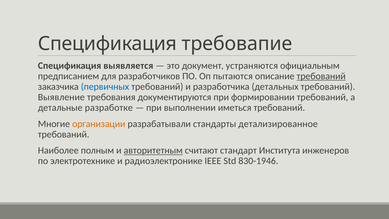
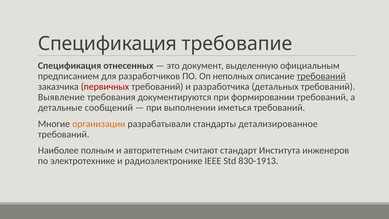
выявляется: выявляется -> отнесенных
устраняются: устраняются -> выделенную
пытаются: пытаются -> неполных
первичных colour: blue -> red
разработке: разработке -> сообщений
авторитетным underline: present -> none
830-1946: 830-1946 -> 830-1913
